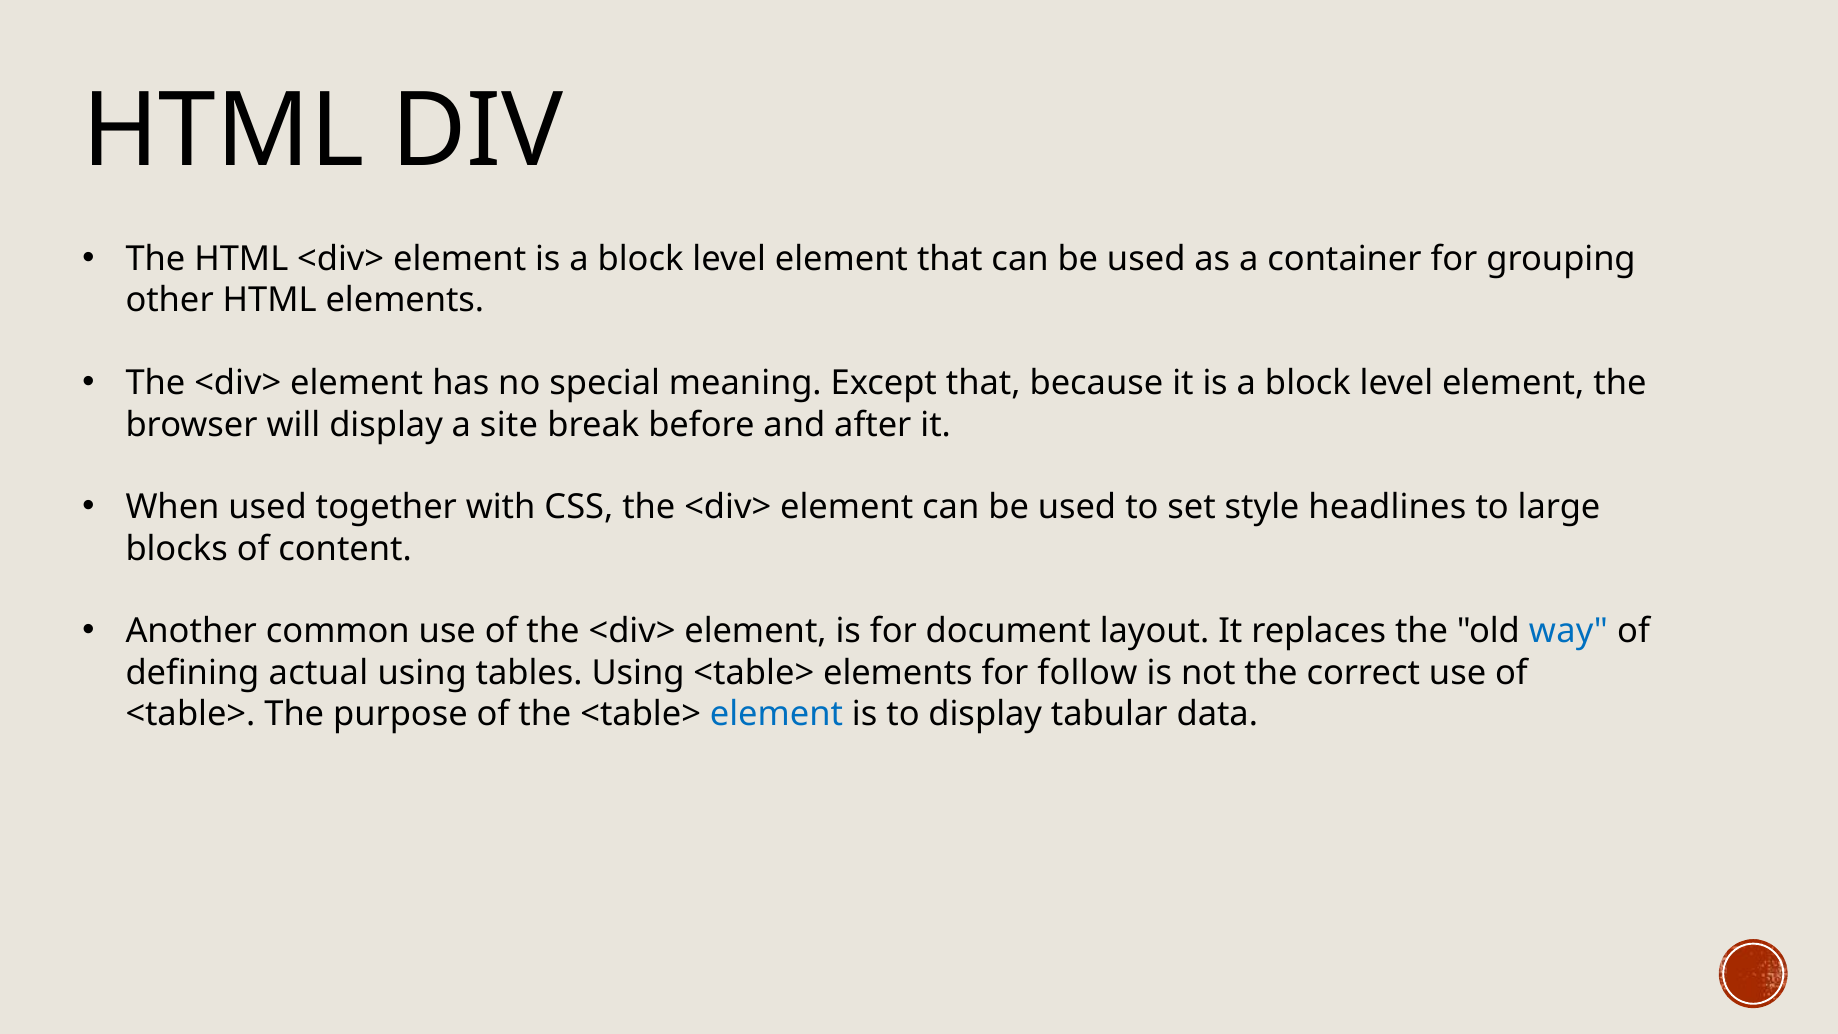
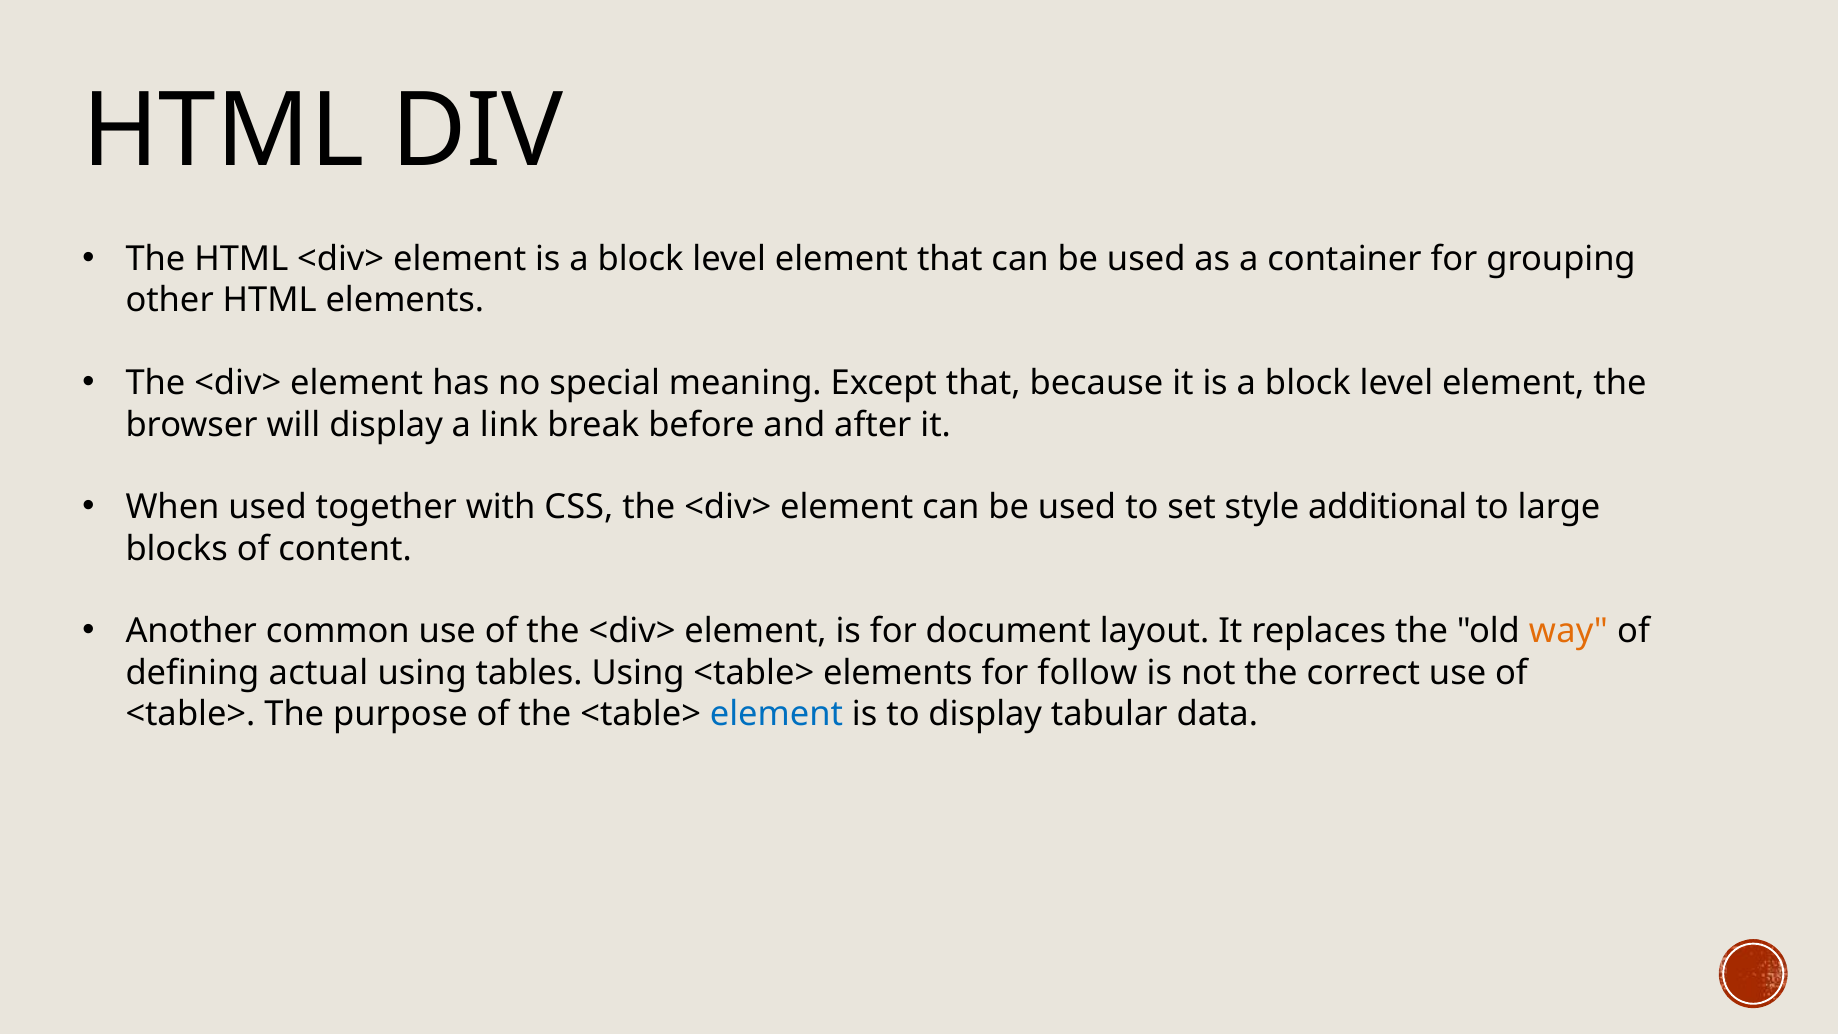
site: site -> link
headlines: headlines -> additional
way colour: blue -> orange
